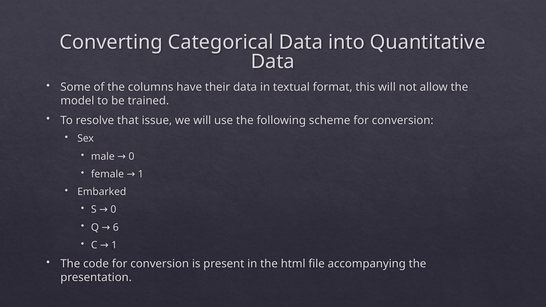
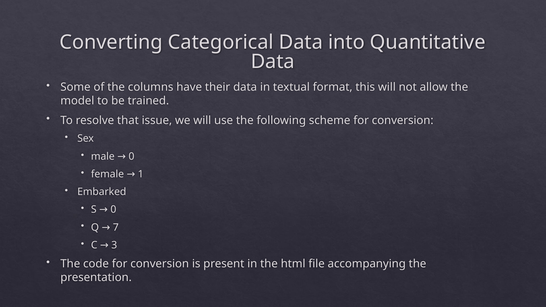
6: 6 -> 7
C 1: 1 -> 3
